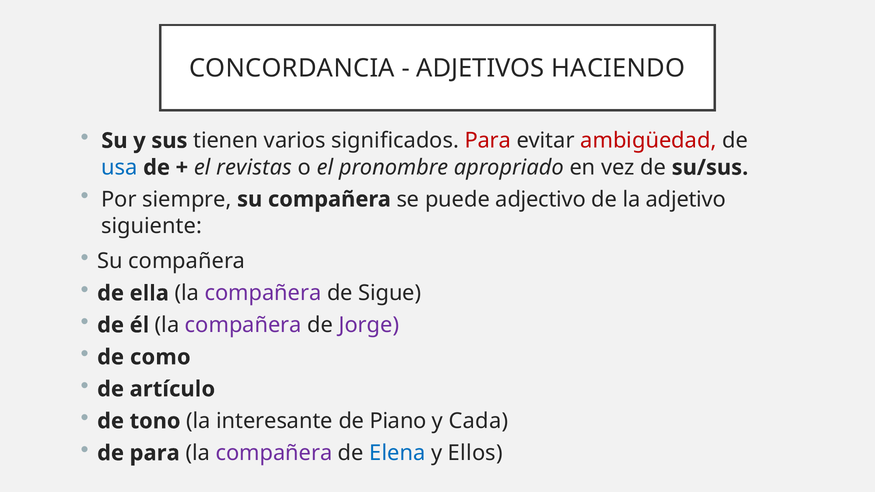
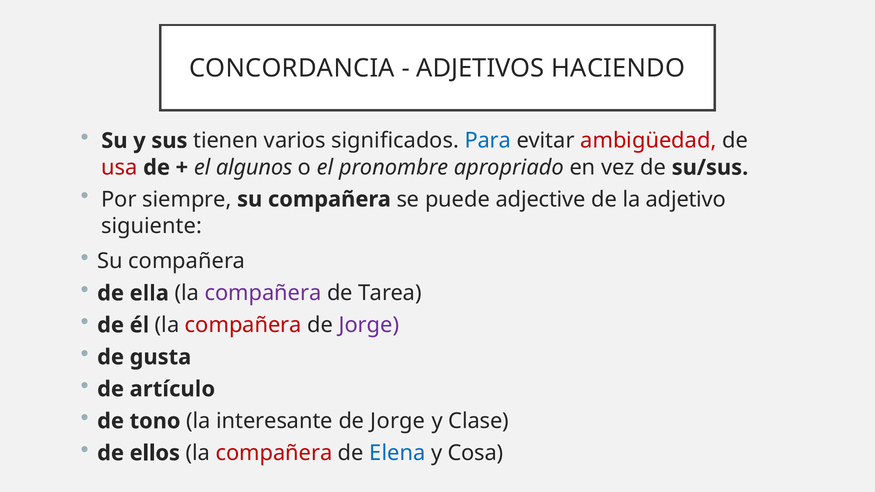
Para at (488, 141) colour: red -> blue
usa colour: blue -> red
revistas: revistas -> algunos
adjectivo: adjectivo -> adjective
Sigue: Sigue -> Tarea
compañera at (243, 325) colour: purple -> red
como: como -> gusta
Piano at (398, 421): Piano -> Jorge
Cada: Cada -> Clase
de para: para -> ellos
compañera at (274, 453) colour: purple -> red
Ellos: Ellos -> Cosa
